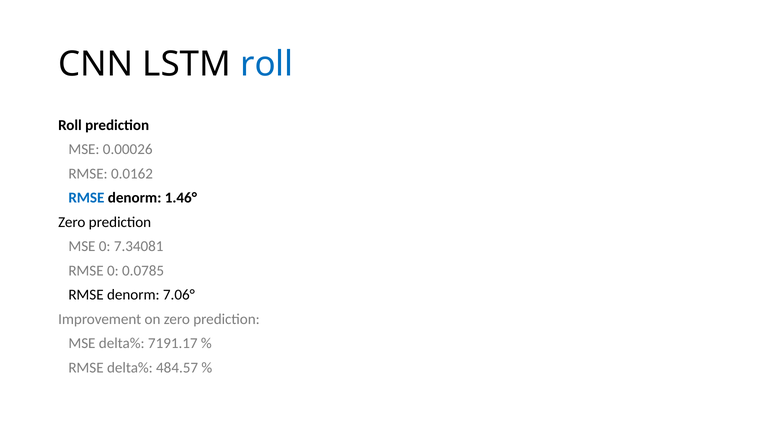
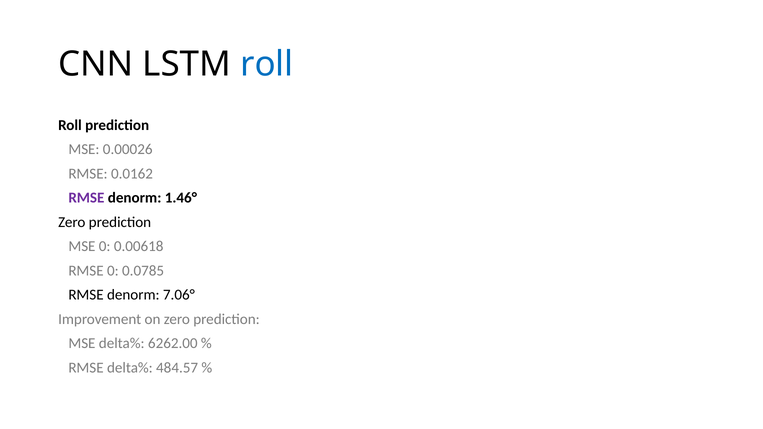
RMSE at (86, 198) colour: blue -> purple
7.34081: 7.34081 -> 0.00618
7191.17: 7191.17 -> 6262.00
